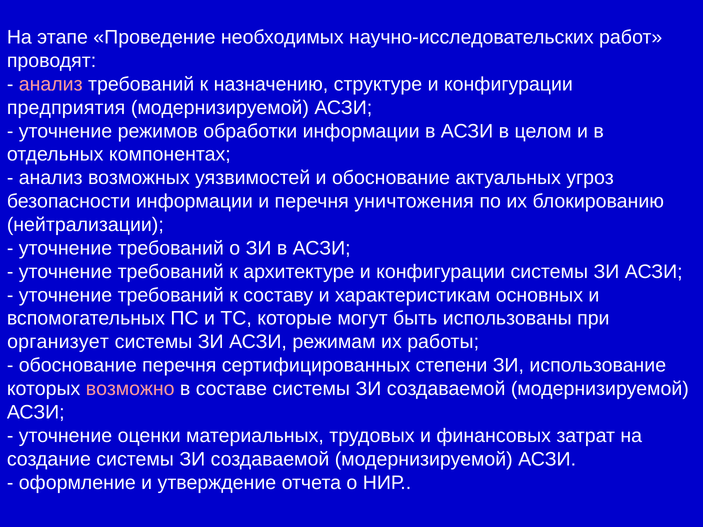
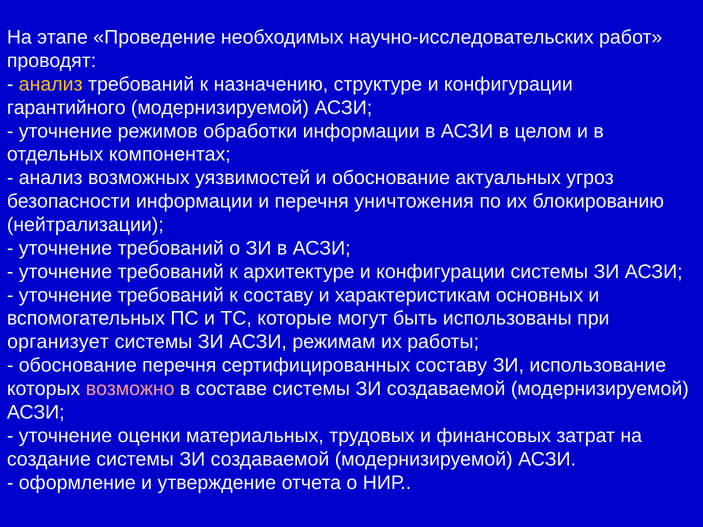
анализ at (51, 84) colour: pink -> yellow
предприятия: предприятия -> гарантийного
сертифицированных степени: степени -> составу
